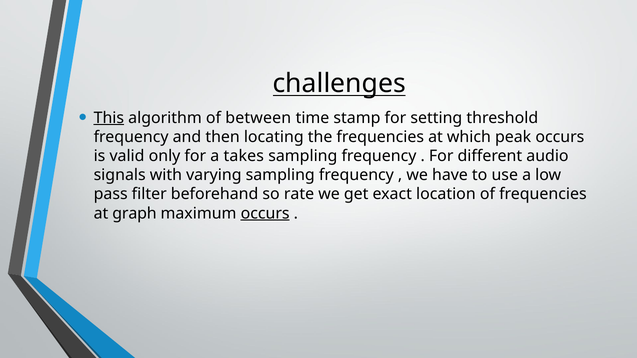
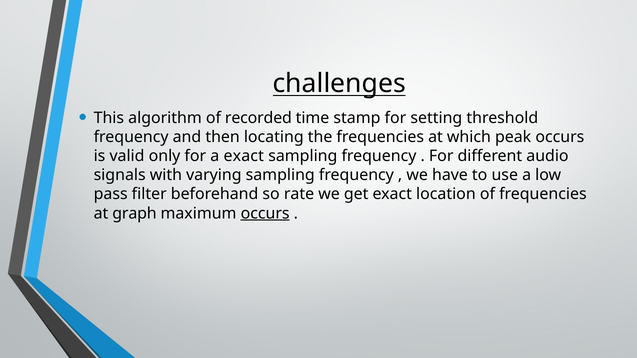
This underline: present -> none
between: between -> recorded
a takes: takes -> exact
